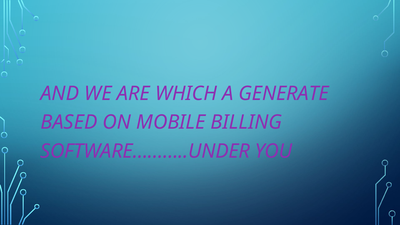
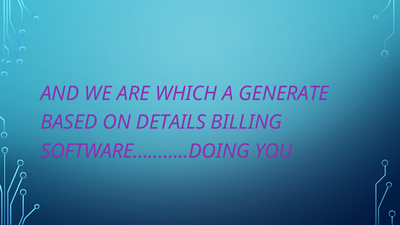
MOBILE: MOBILE -> DETAILS
SOFTWARE………..UNDER: SOFTWARE………..UNDER -> SOFTWARE………..DOING
